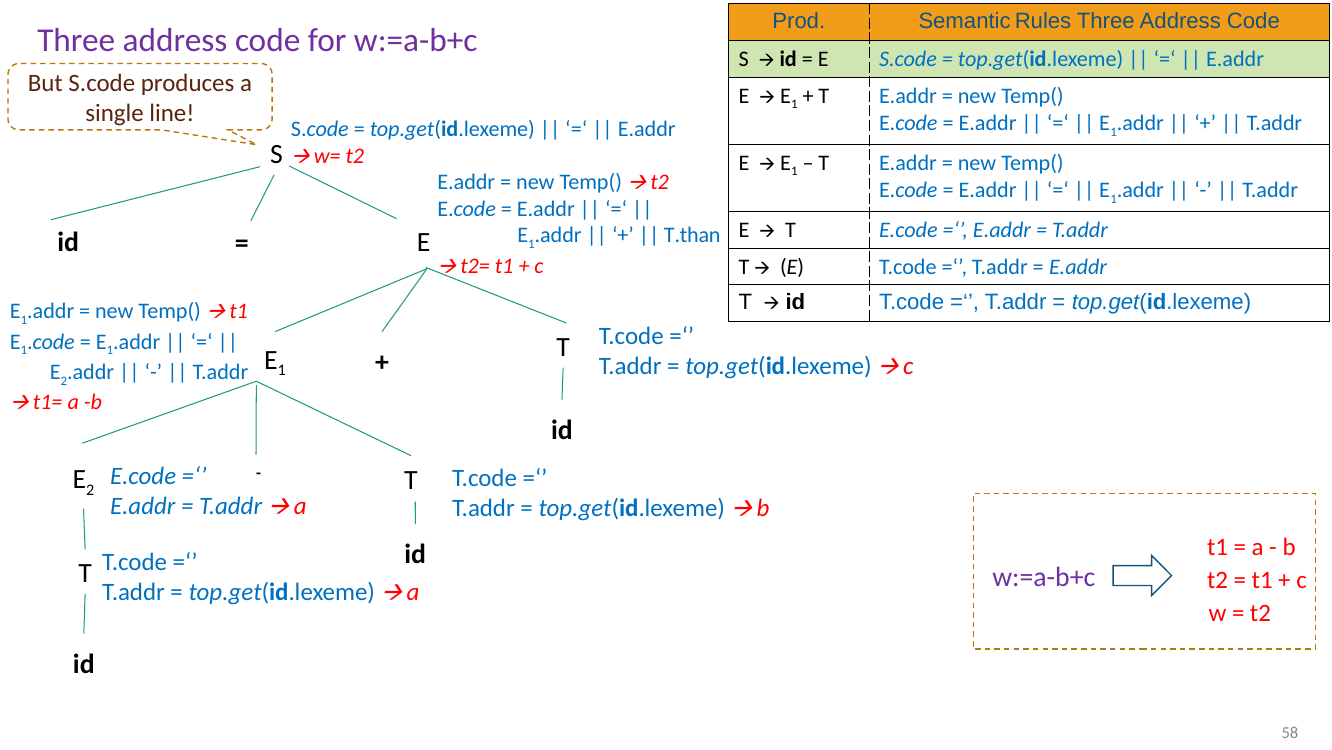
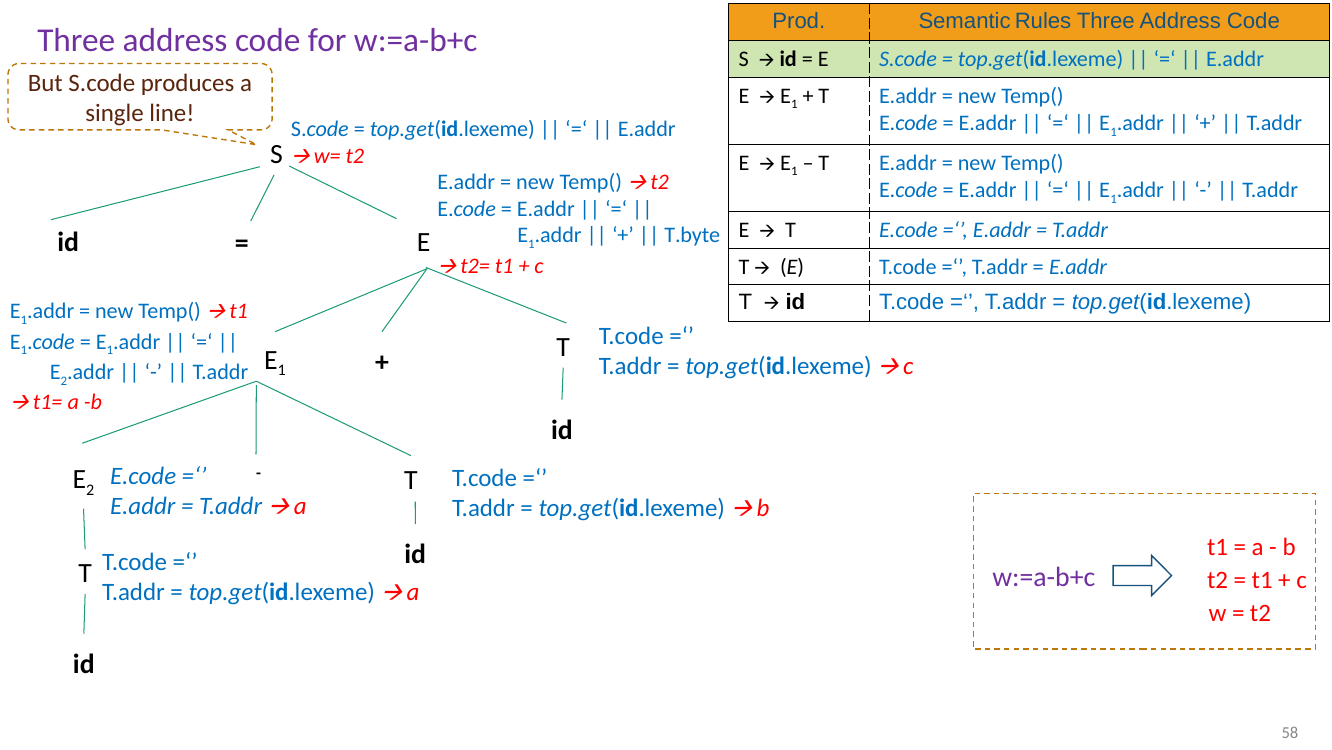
T.than: T.than -> T.byte
